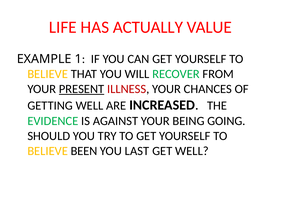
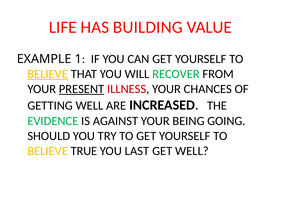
ACTUALLY: ACTUALLY -> BUILDING
BELIEVE at (48, 74) underline: none -> present
BEEN: BEEN -> TRUE
